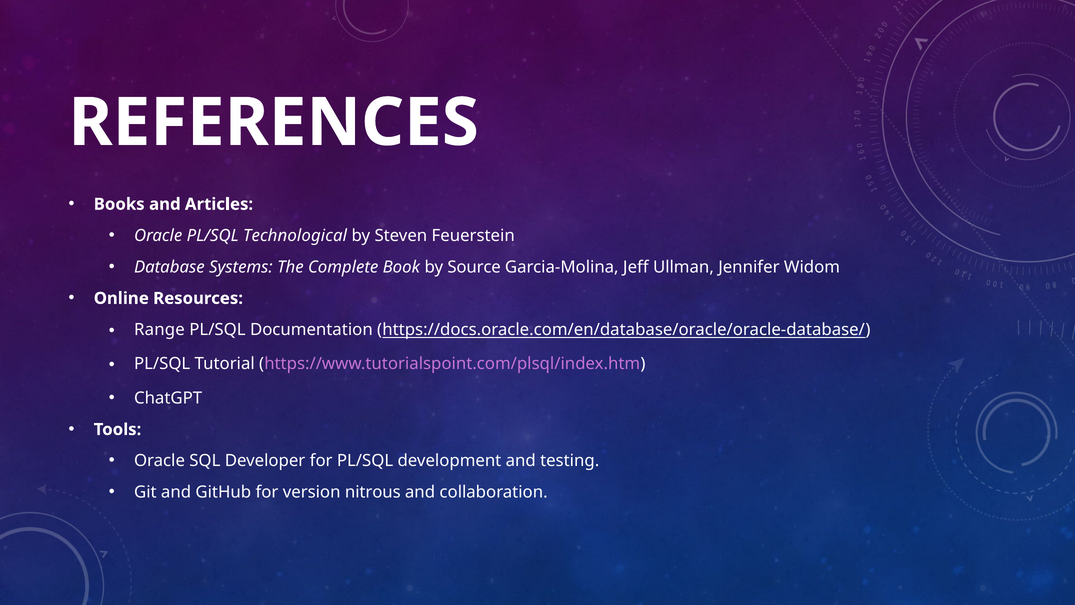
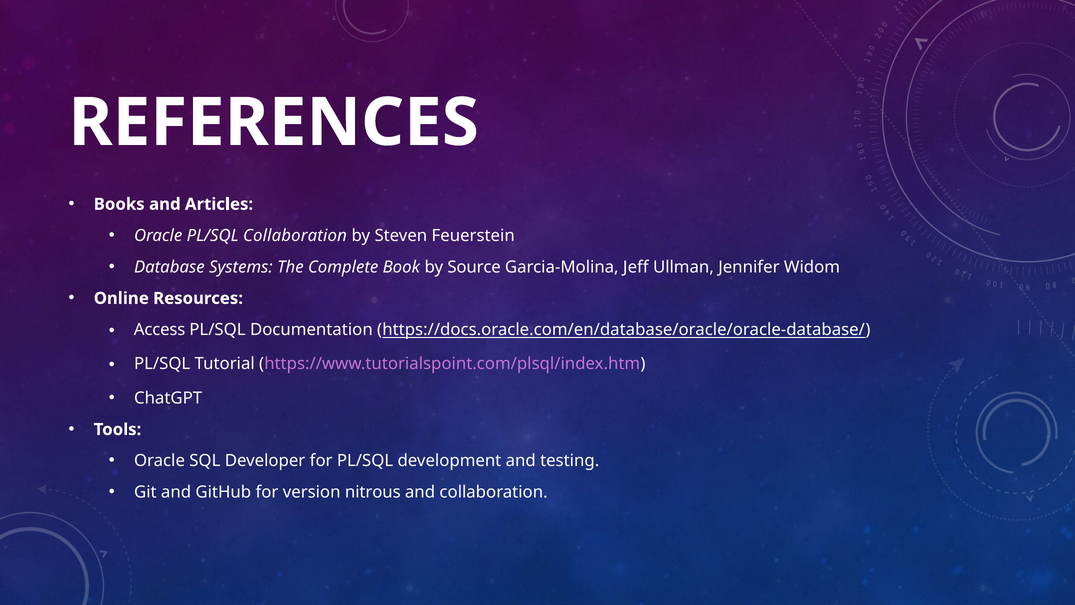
PL/SQL Technological: Technological -> Collaboration
Range: Range -> Access
